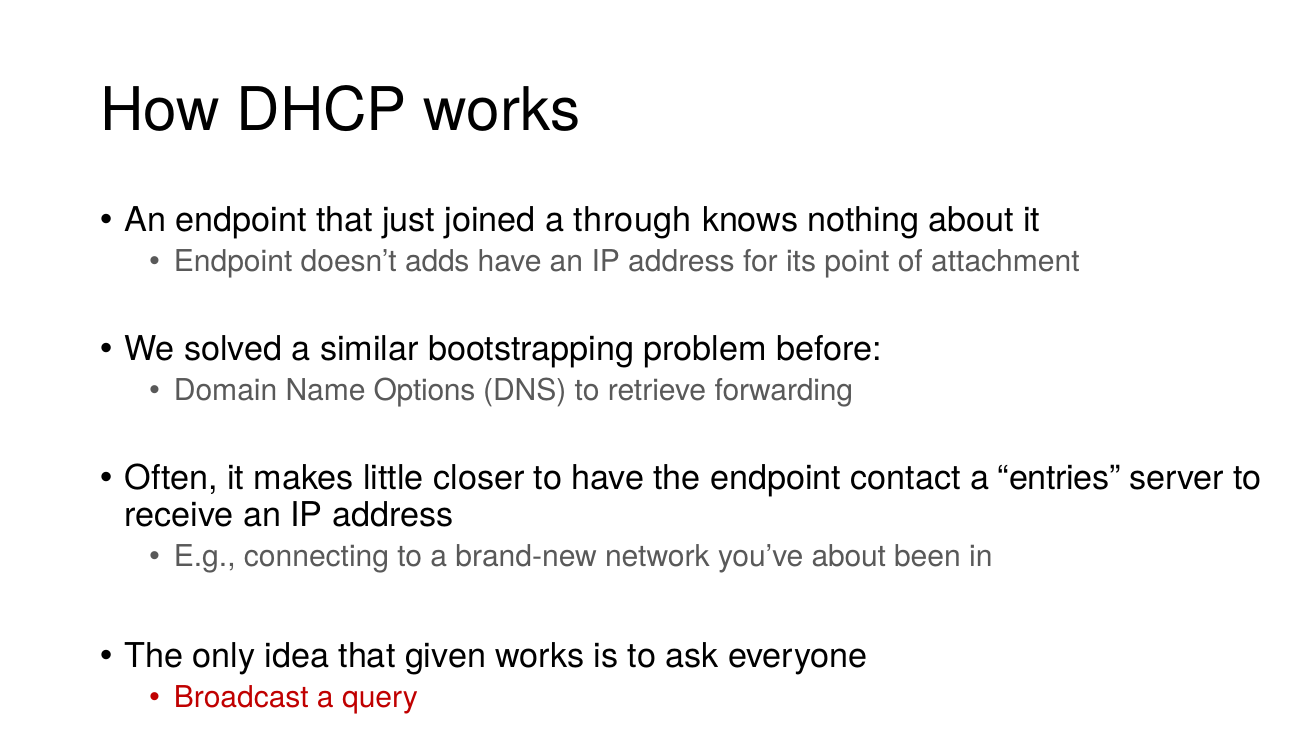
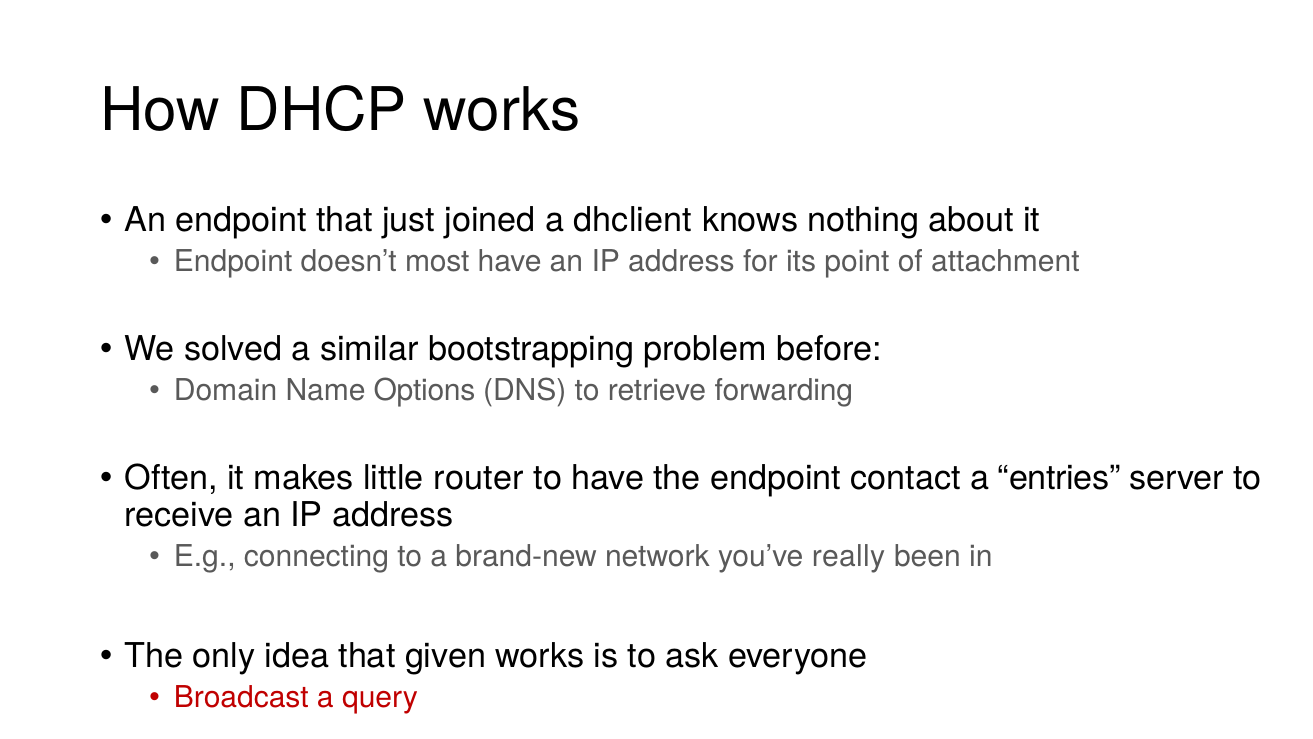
through: through -> dhclient
adds: adds -> most
closer: closer -> router
you’ve about: about -> really
